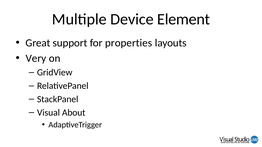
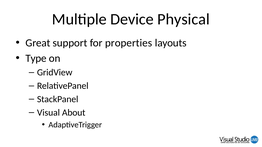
Element: Element -> Physical
Very: Very -> Type
